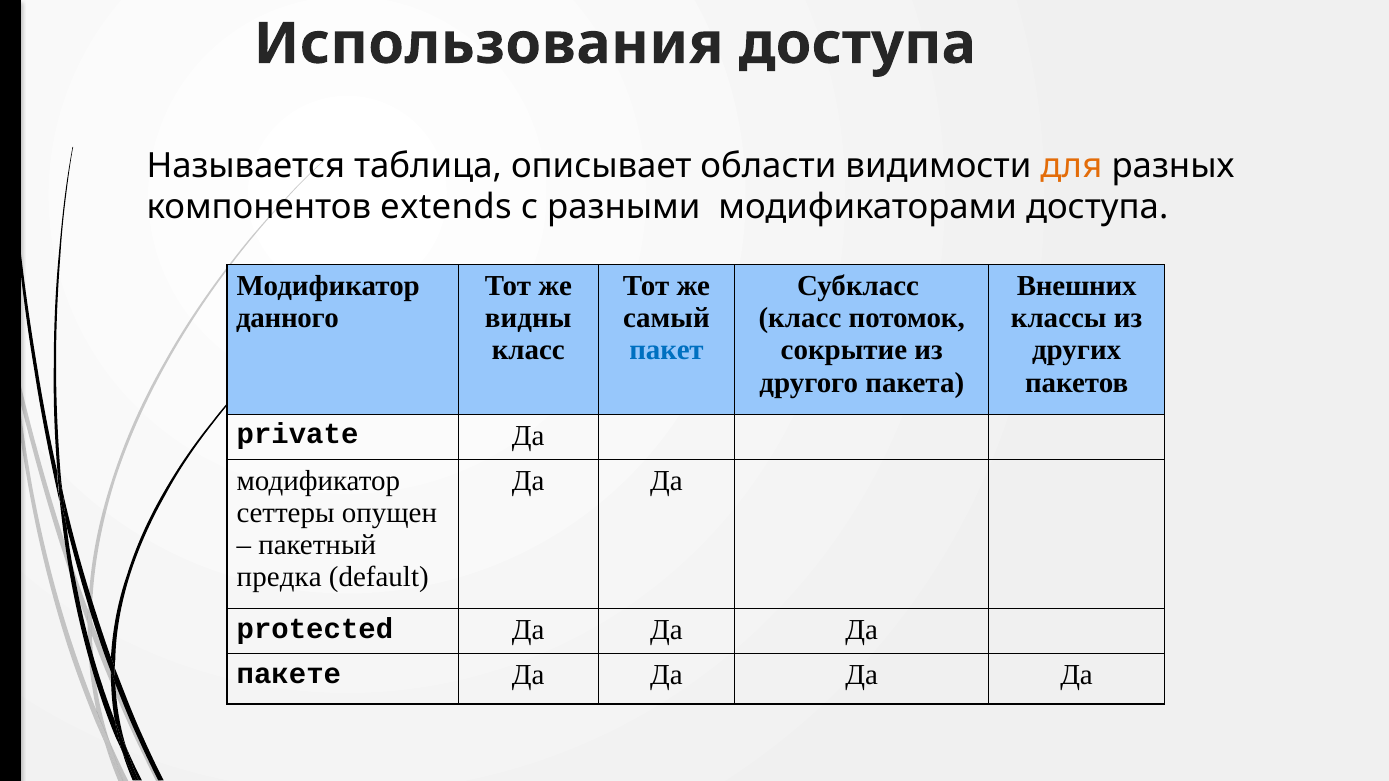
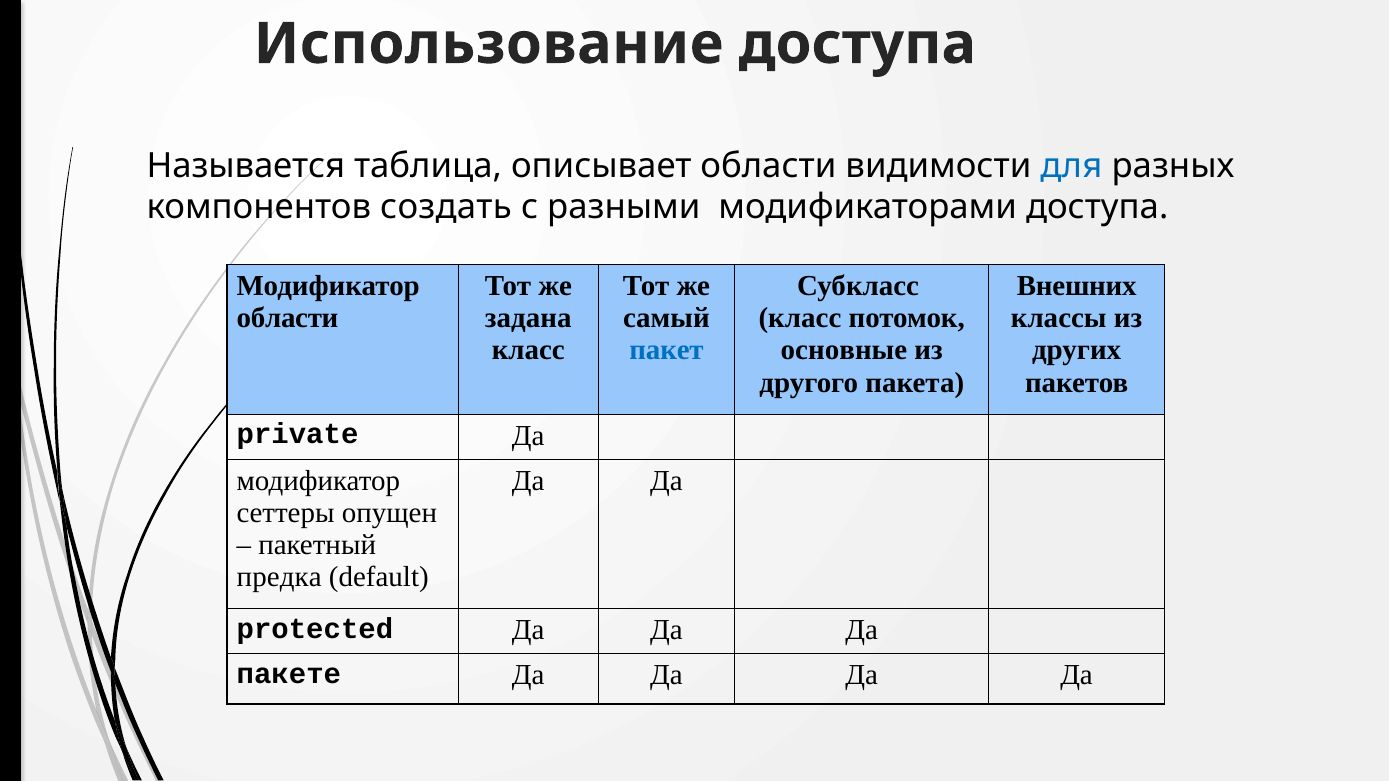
Использования: Использования -> Использование
для colour: orange -> blue
extends: extends -> создать
данного at (288, 318): данного -> области
видны: видны -> задана
сокрытие: сокрытие -> основные
